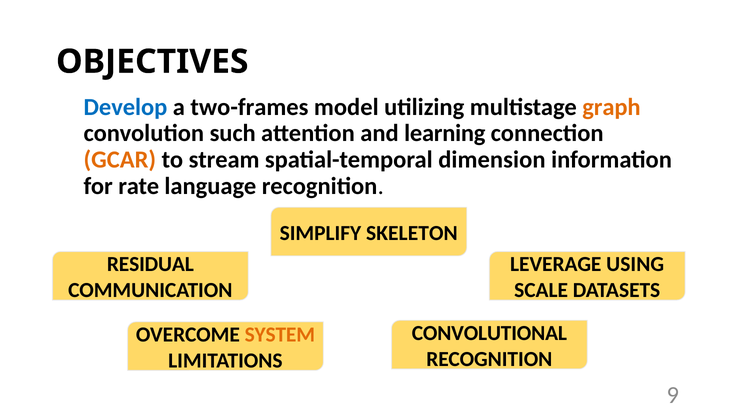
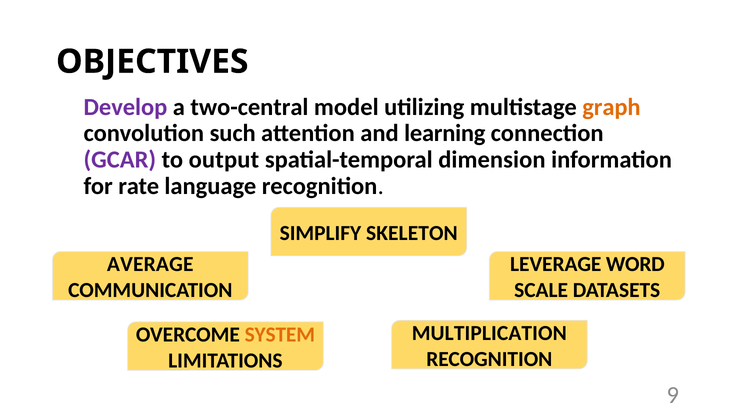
Develop colour: blue -> purple
two-frames: two-frames -> two-central
GCAR colour: orange -> purple
stream: stream -> output
RESIDUAL: RESIDUAL -> AVERAGE
USING: USING -> WORD
CONVOLUTIONAL: CONVOLUTIONAL -> MULTIPLICATION
